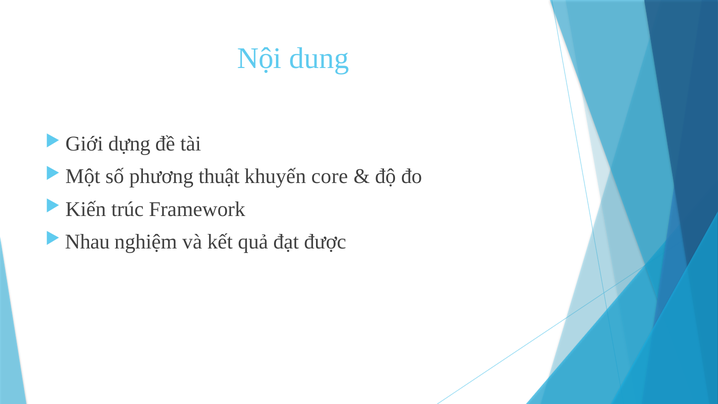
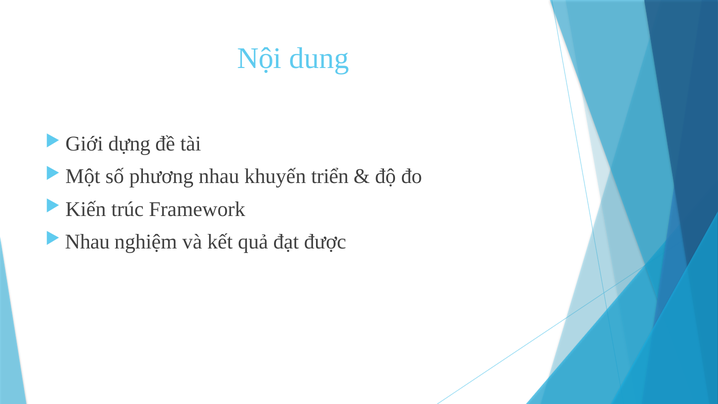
phương thuật: thuật -> nhau
core: core -> triển
